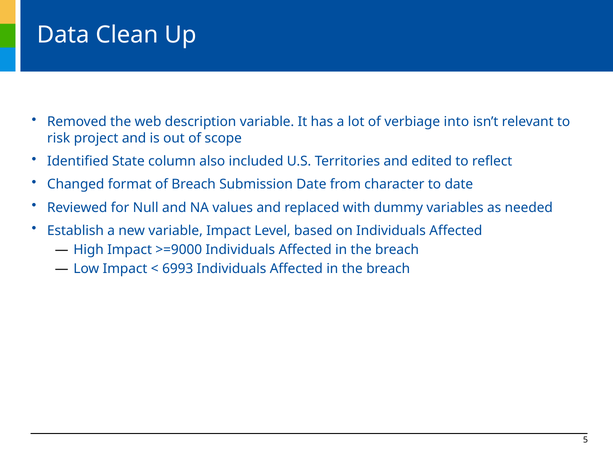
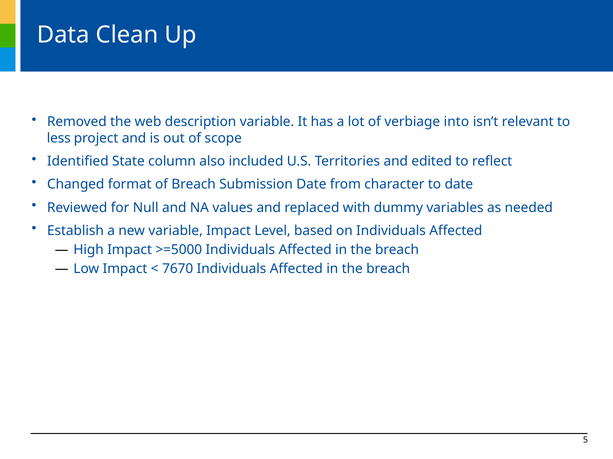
risk: risk -> less
>=9000: >=9000 -> >=5000
6993: 6993 -> 7670
